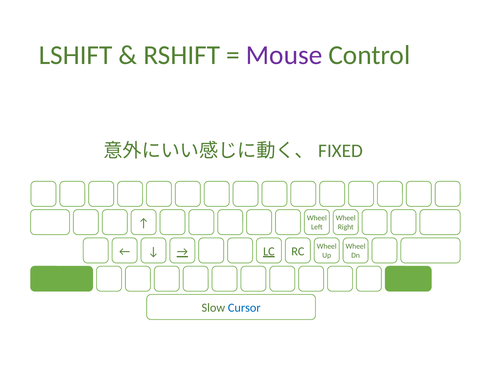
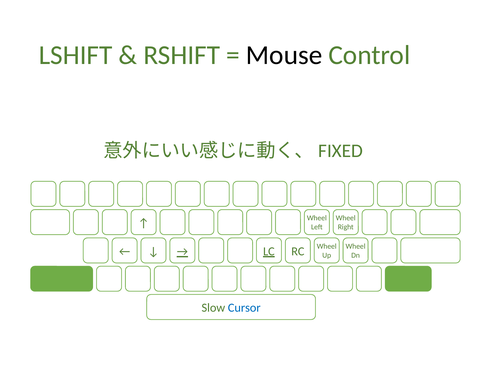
Mouse colour: purple -> black
